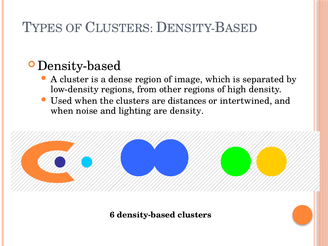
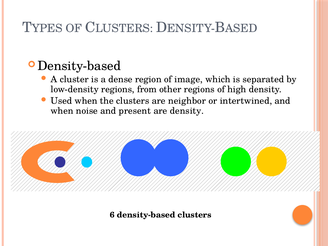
distances: distances -> neighbor
lighting: lighting -> present
